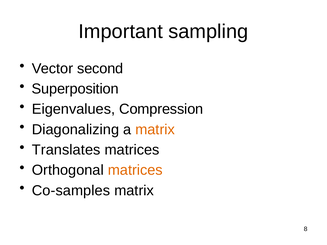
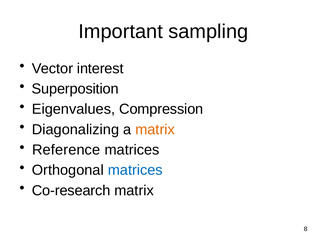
second: second -> interest
Translates: Translates -> Reference
matrices at (135, 170) colour: orange -> blue
Co-samples: Co-samples -> Co-research
